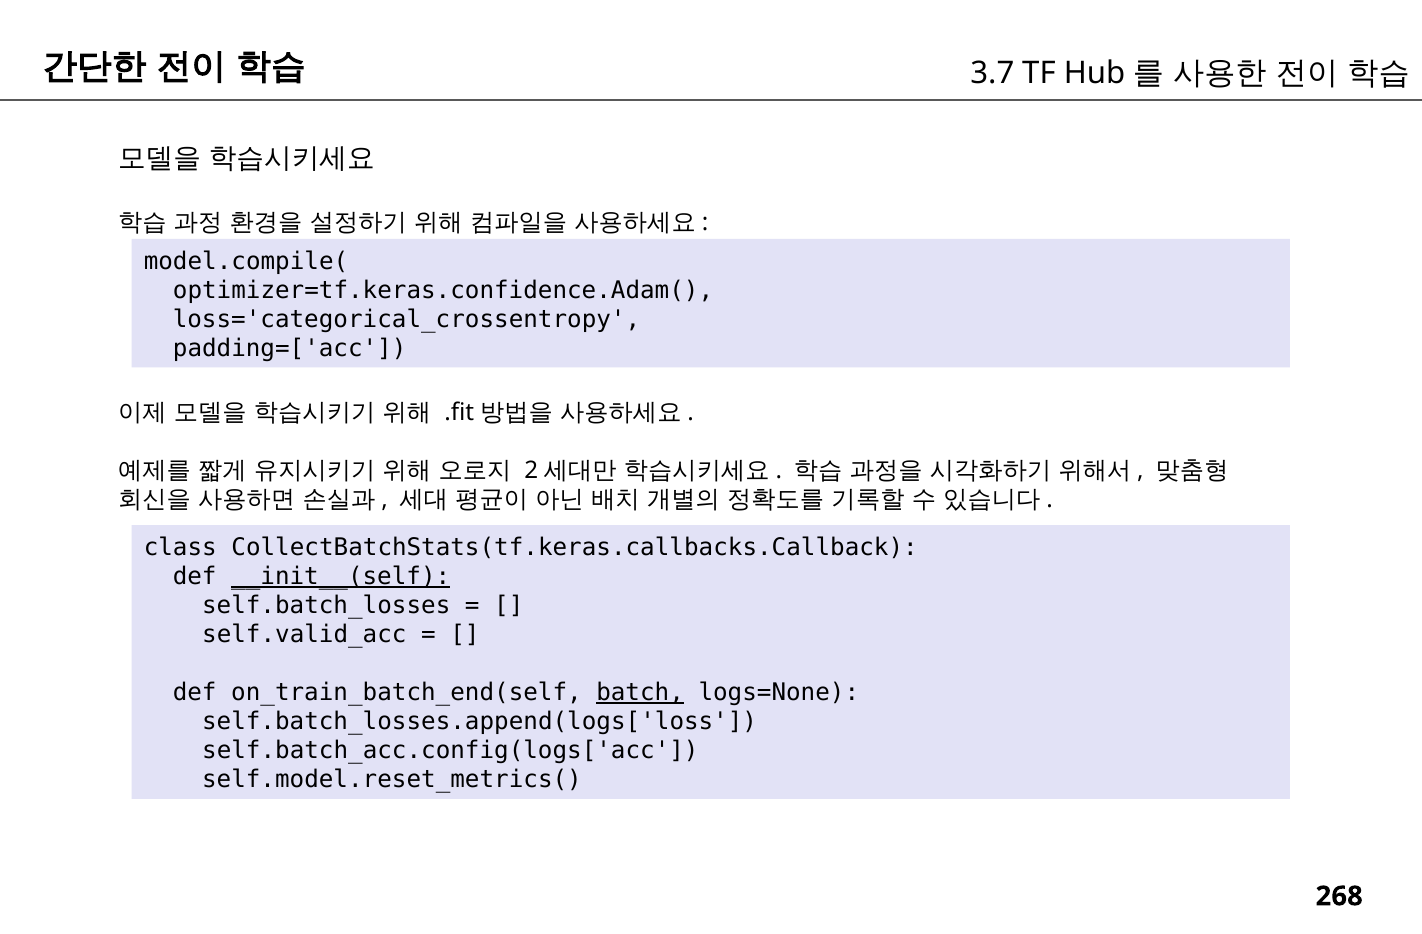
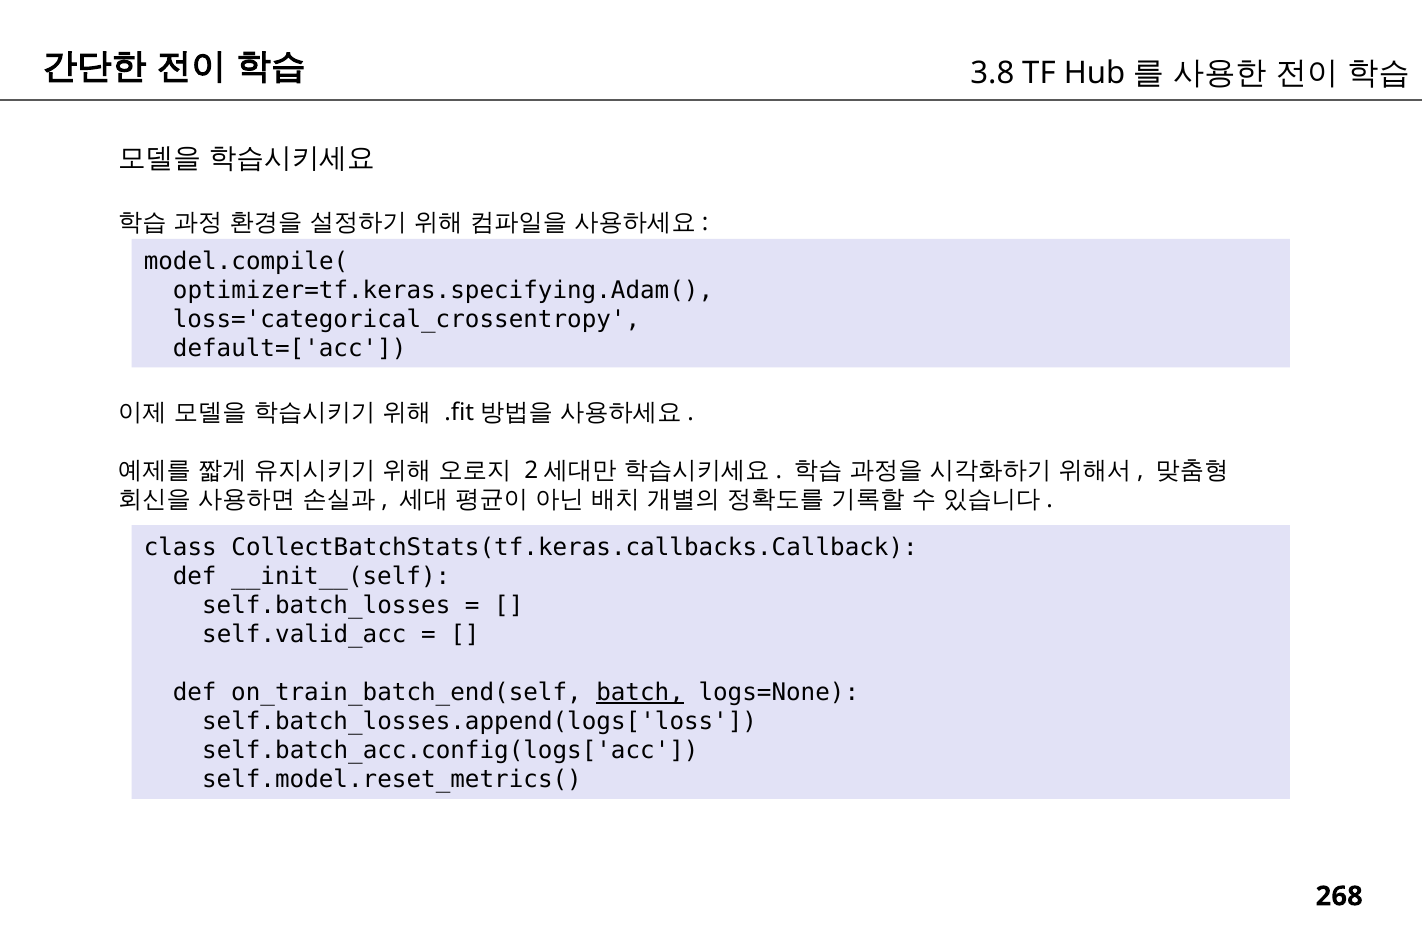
3.7: 3.7 -> 3.8
optimizer=tf.keras.confidence.Adam(: optimizer=tf.keras.confidence.Adam( -> optimizer=tf.keras.specifying.Adam(
padding=['acc: padding=['acc -> default=['acc
__init__(self underline: present -> none
